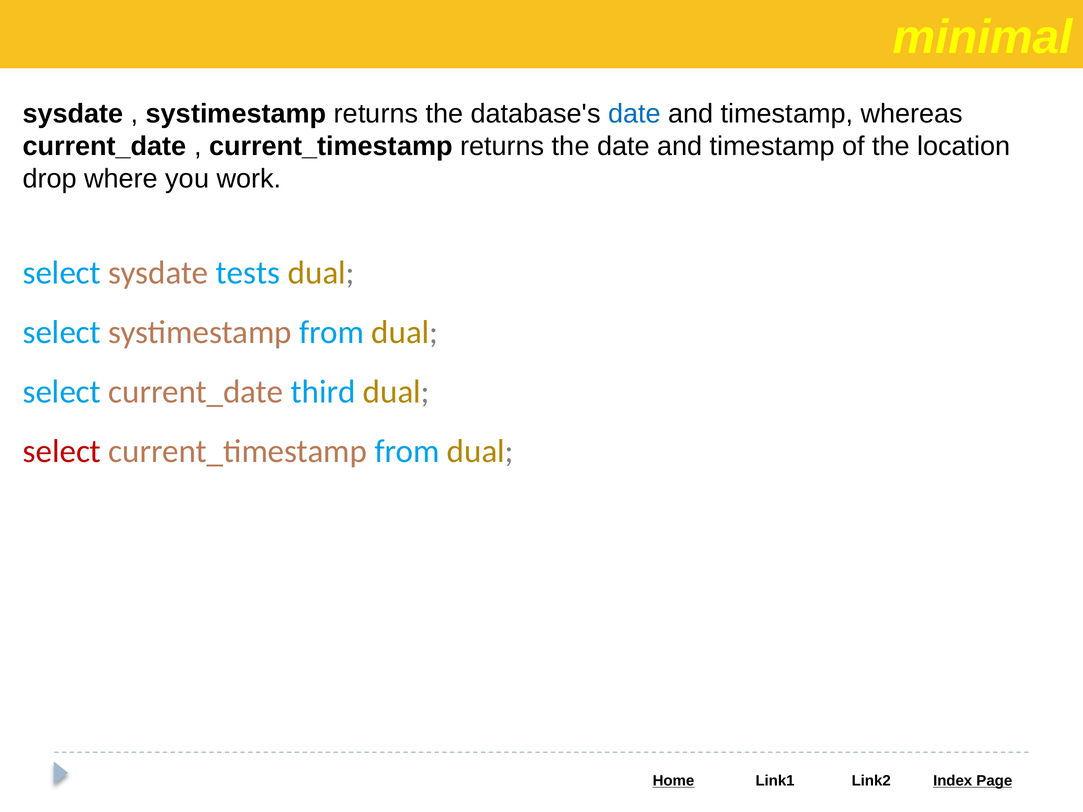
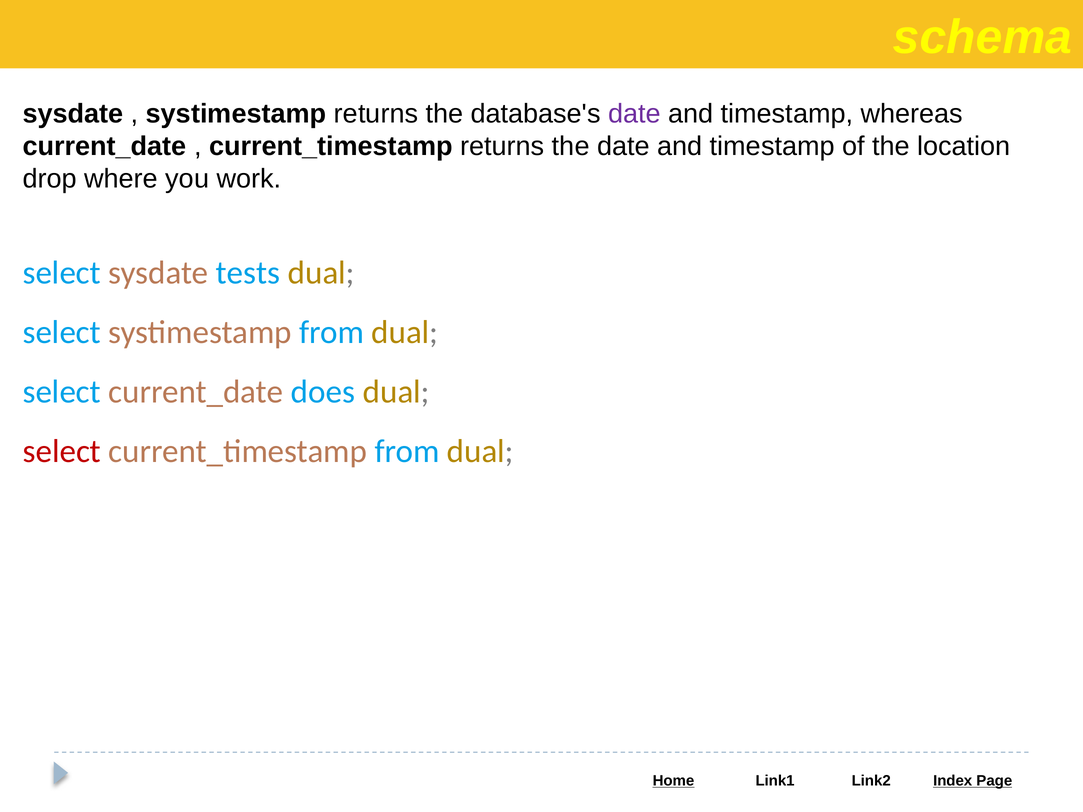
minimal: minimal -> schema
date at (634, 114) colour: blue -> purple
third: third -> does
